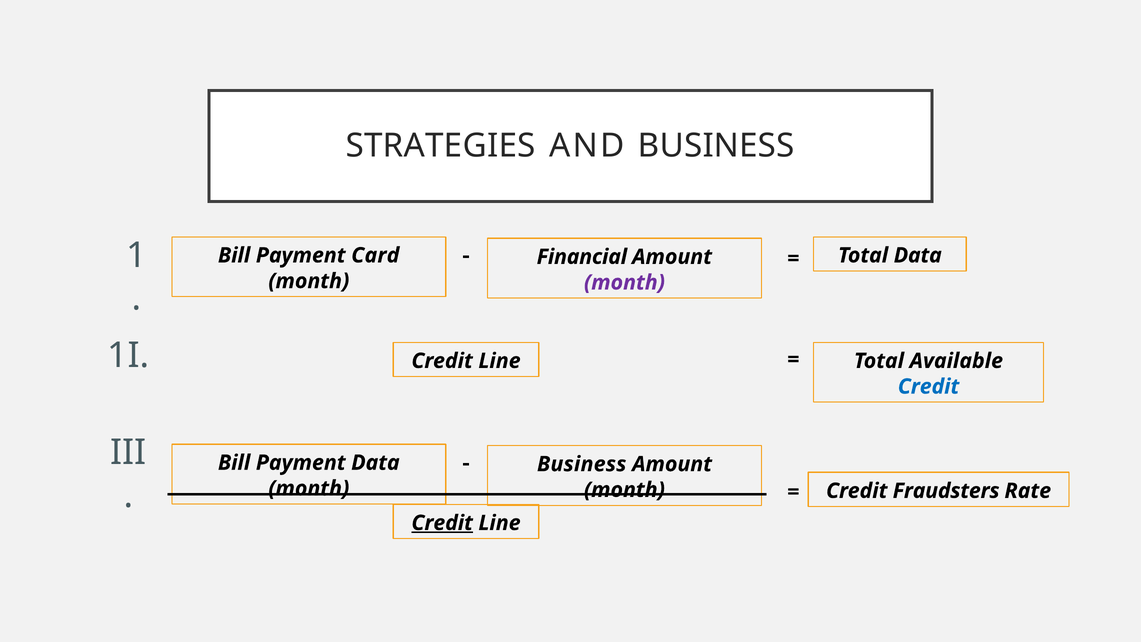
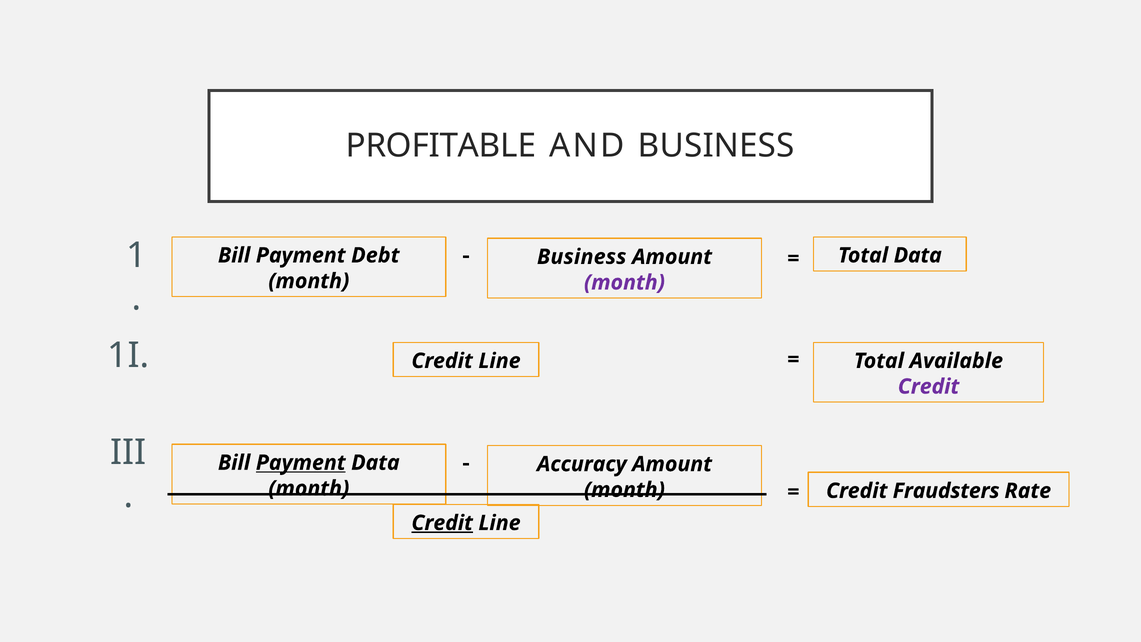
STRATEGIES: STRATEGIES -> PROFITABLE
Card: Card -> Debt
Financial at (582, 257): Financial -> Business
Credit at (929, 386) colour: blue -> purple
Payment at (301, 463) underline: none -> present
Business at (582, 464): Business -> Accuracy
